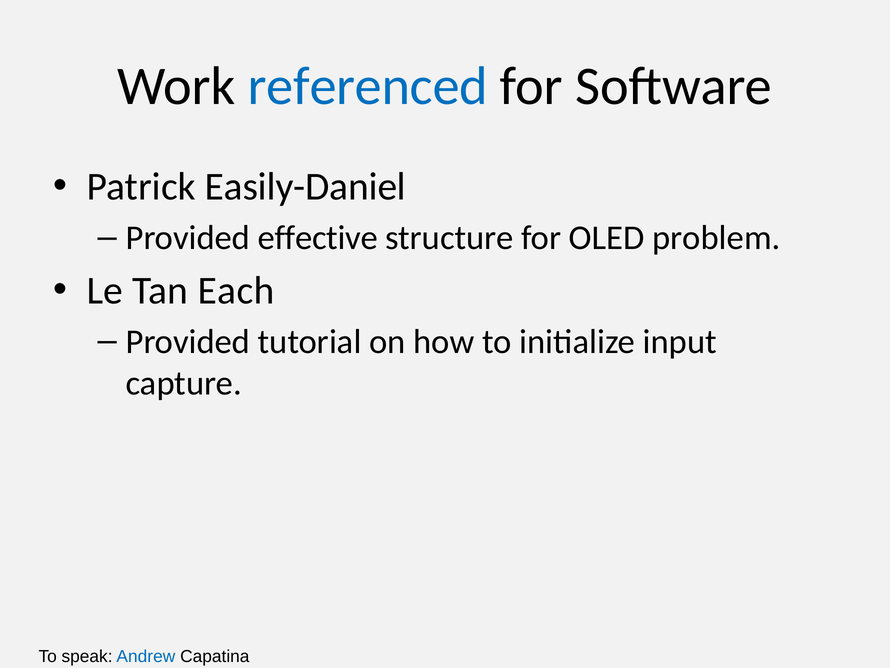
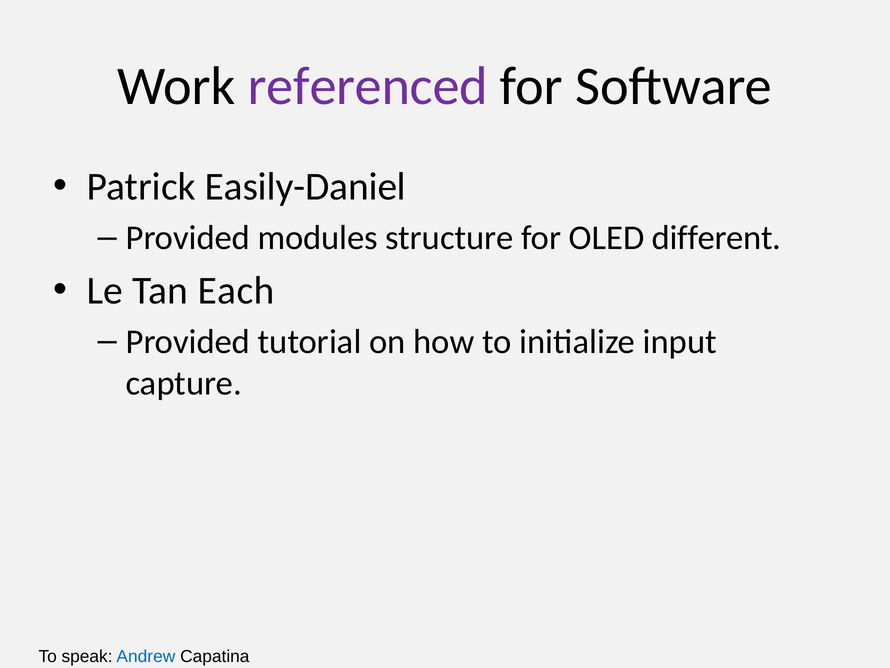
referenced colour: blue -> purple
effective: effective -> modules
problem: problem -> different
